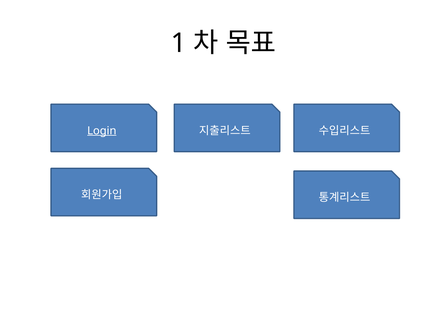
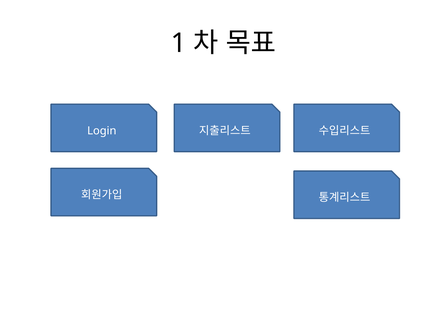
Login underline: present -> none
